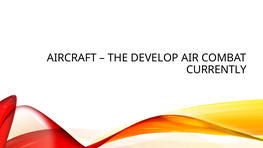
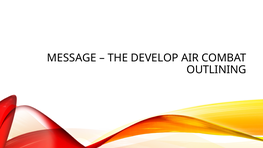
AIRCRAFT: AIRCRAFT -> MESSAGE
CURRENTLY: CURRENTLY -> OUTLINING
